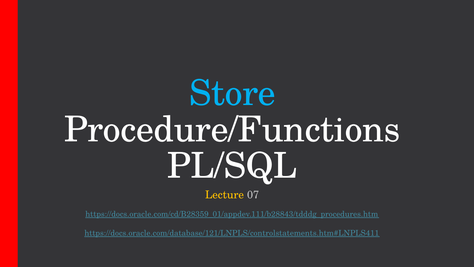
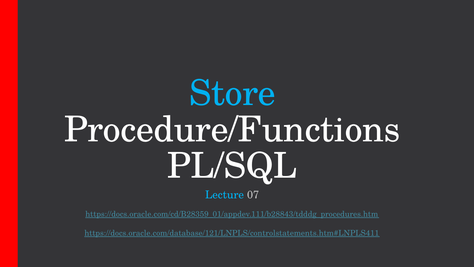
Lecture colour: yellow -> light blue
